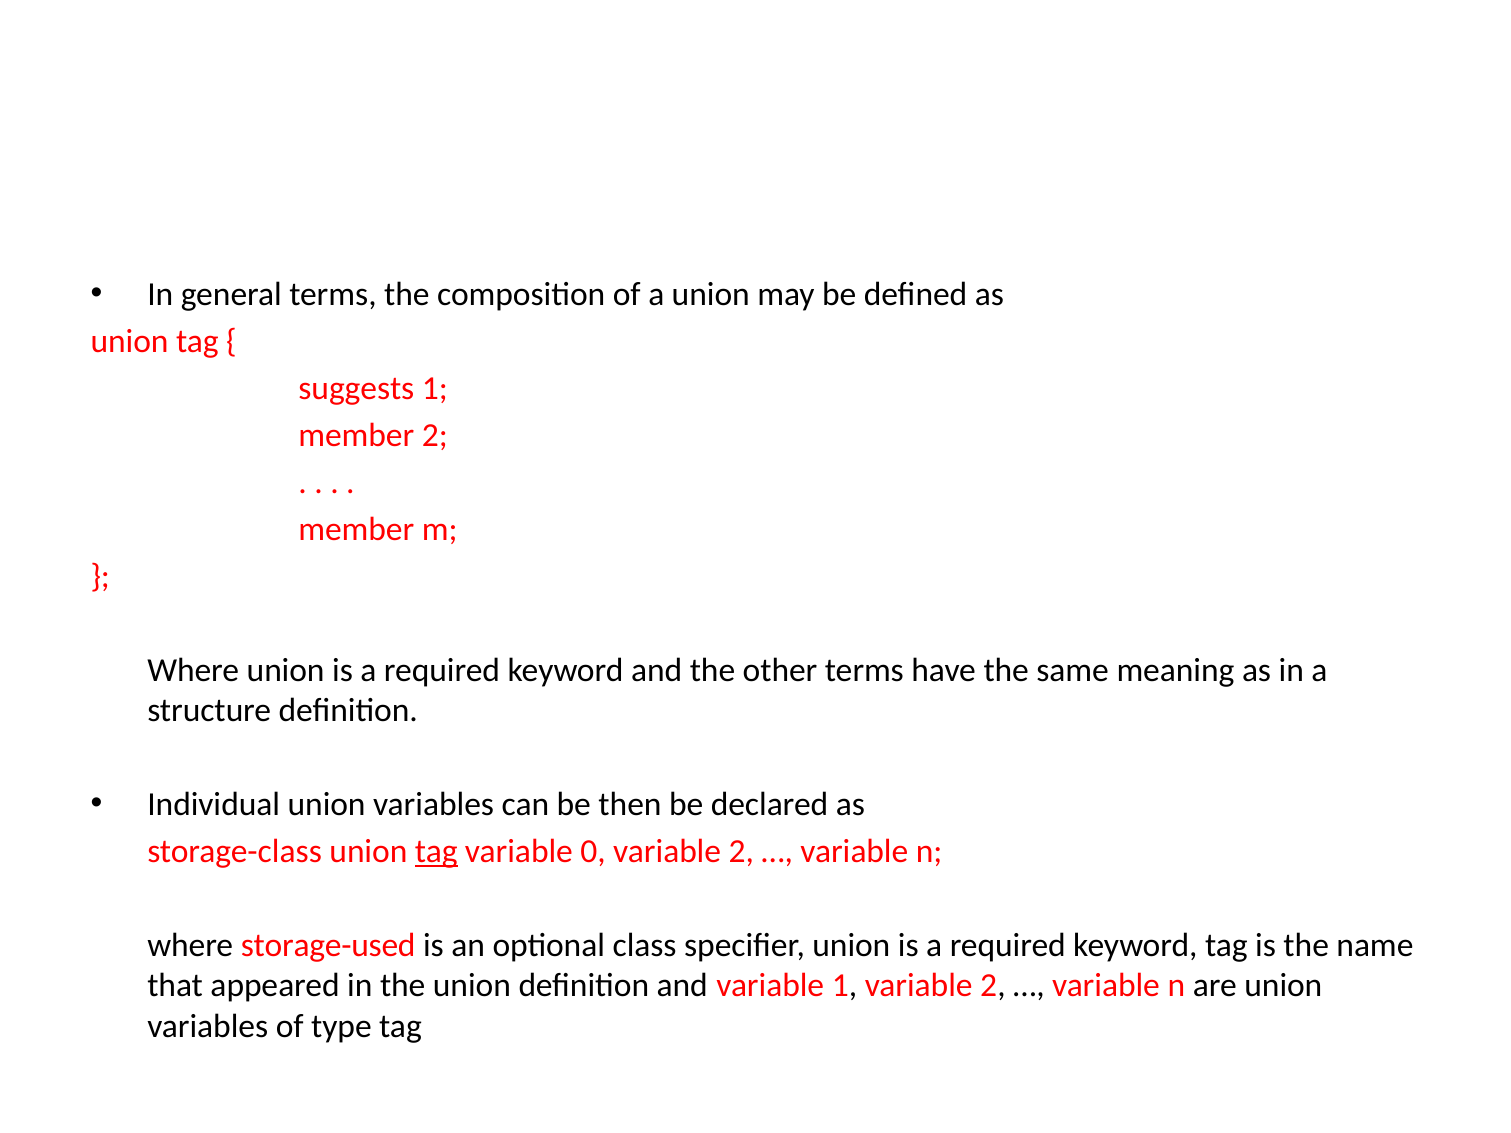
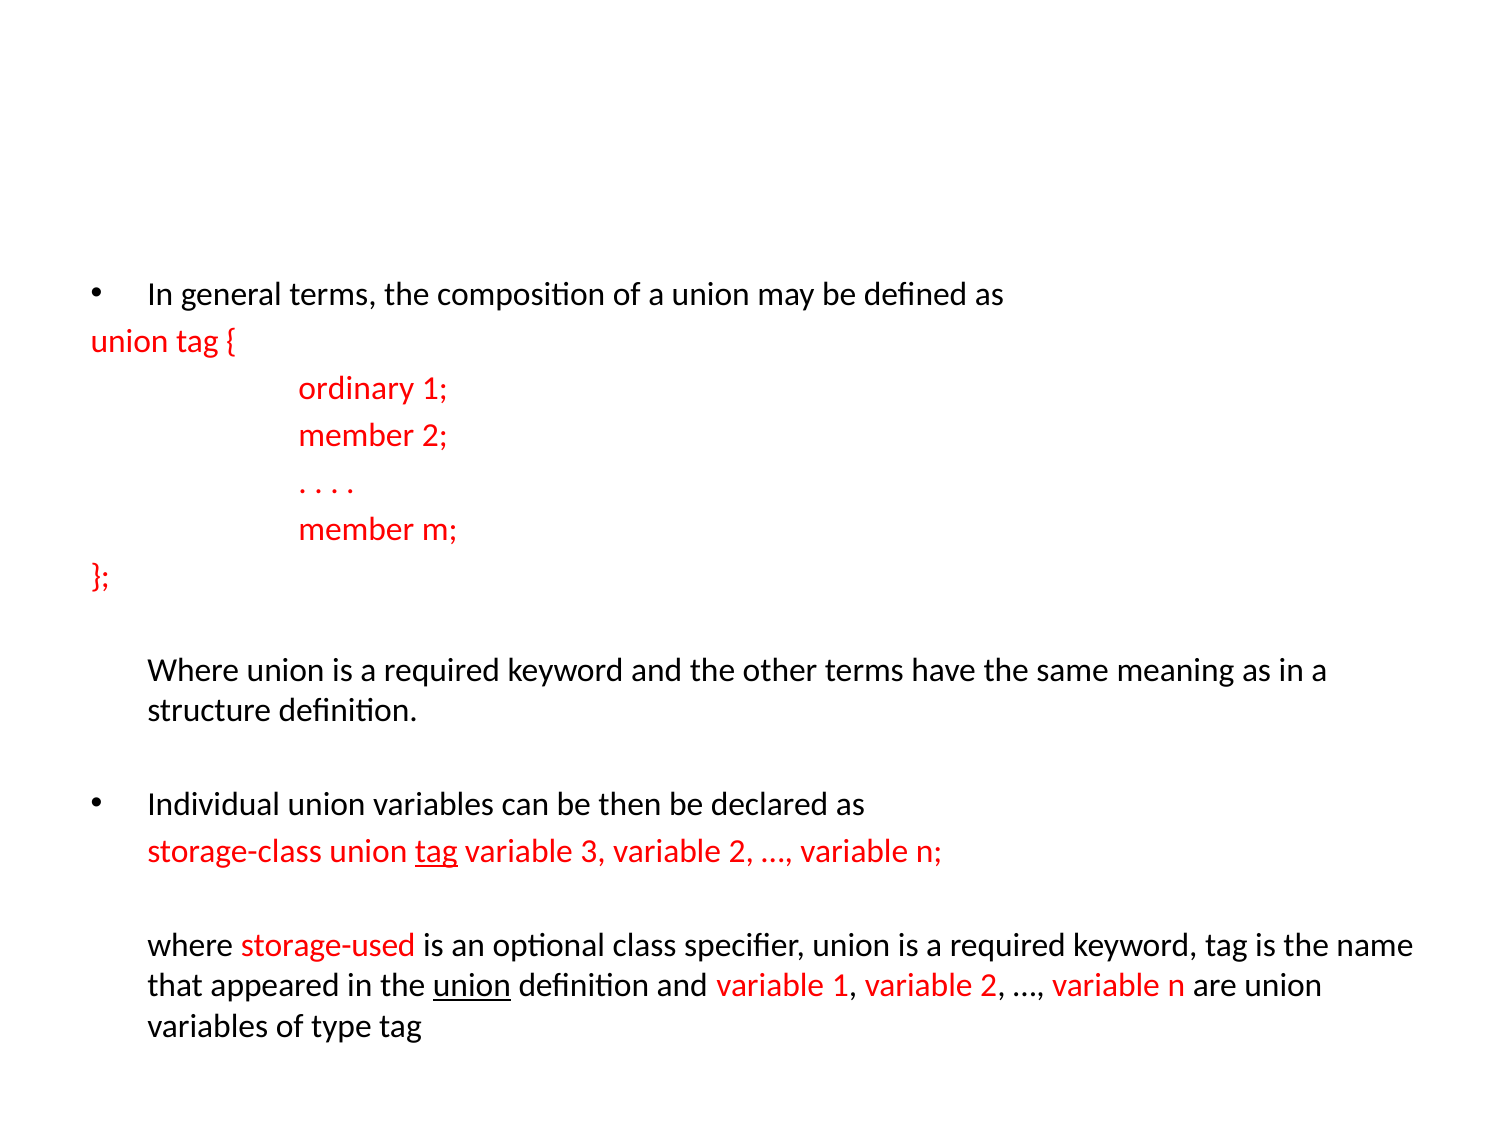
suggests: suggests -> ordinary
0: 0 -> 3
union at (472, 986) underline: none -> present
